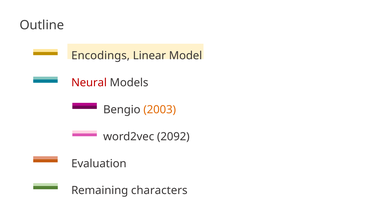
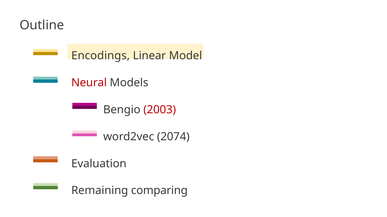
2003 colour: orange -> red
2092: 2092 -> 2074
characters: characters -> comparing
